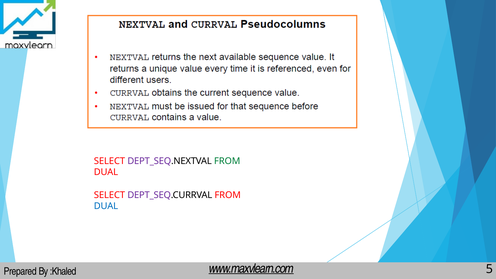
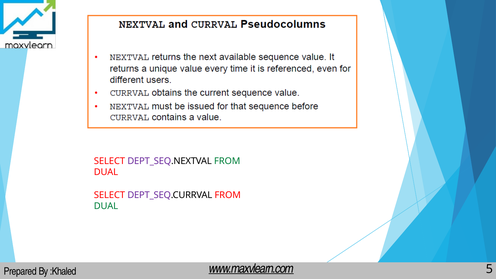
DUAL at (106, 206) colour: blue -> green
